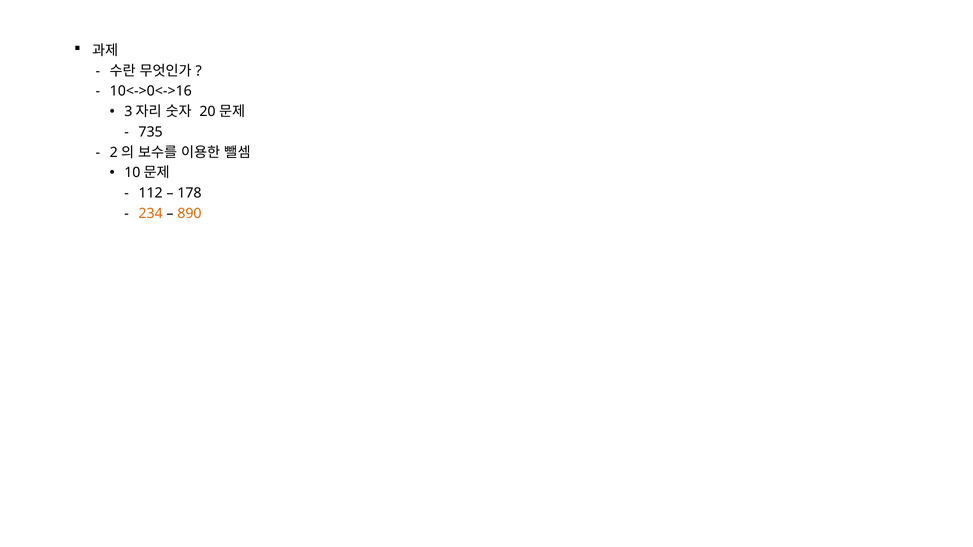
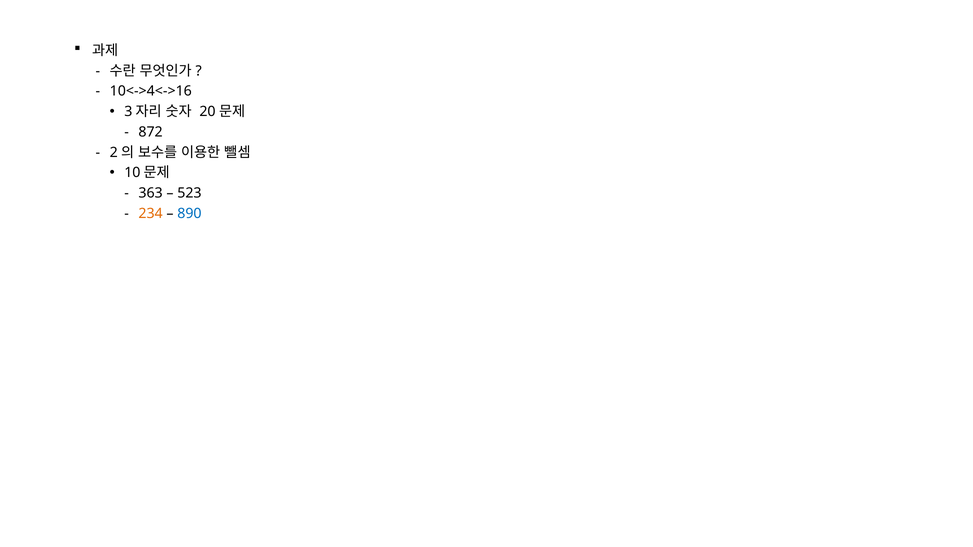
10<->0<->16: 10<->0<->16 -> 10<->4<->16
735: 735 -> 872
112: 112 -> 363
178: 178 -> 523
890 colour: orange -> blue
